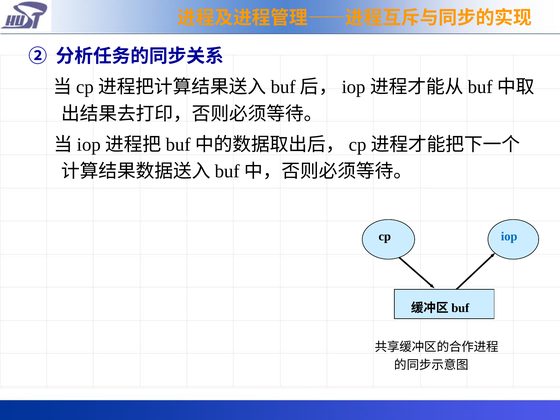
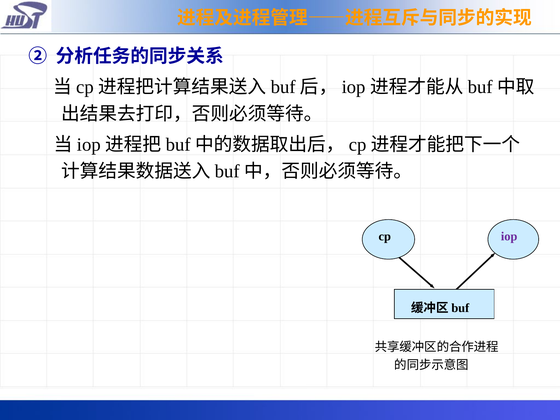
iop colour: blue -> purple
